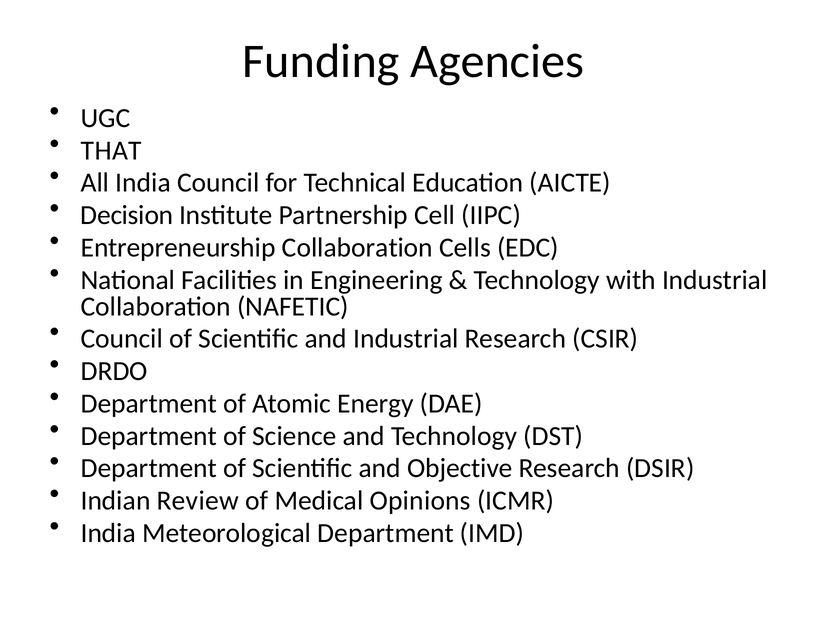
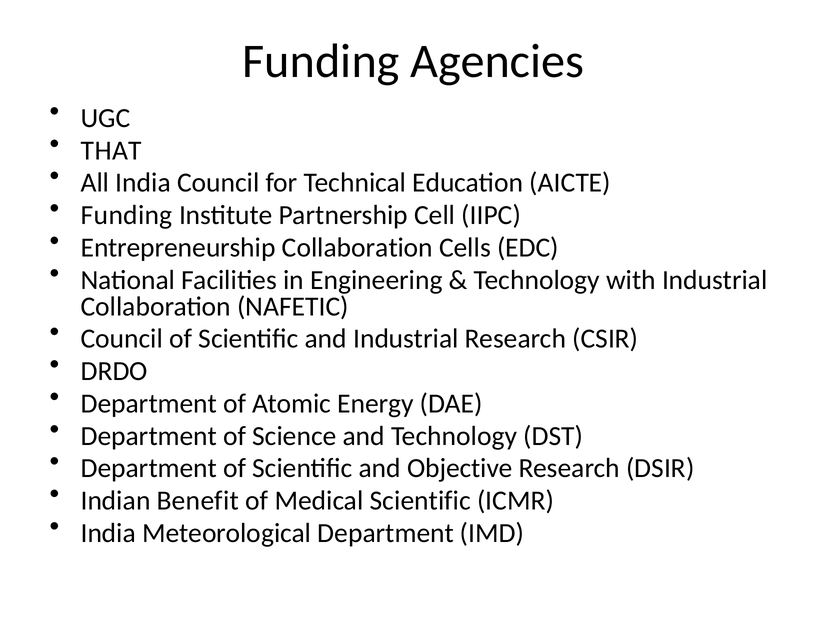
Decision at (127, 215): Decision -> Funding
Review: Review -> Benefit
Medical Opinions: Opinions -> Scientific
